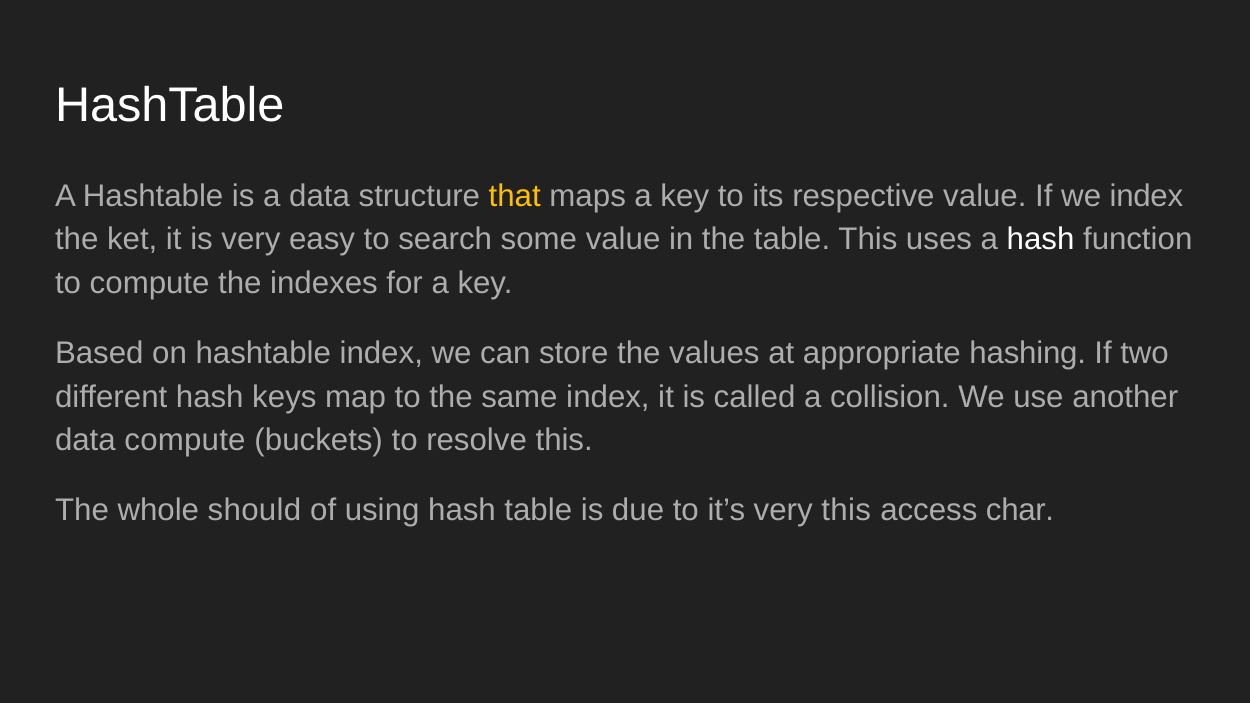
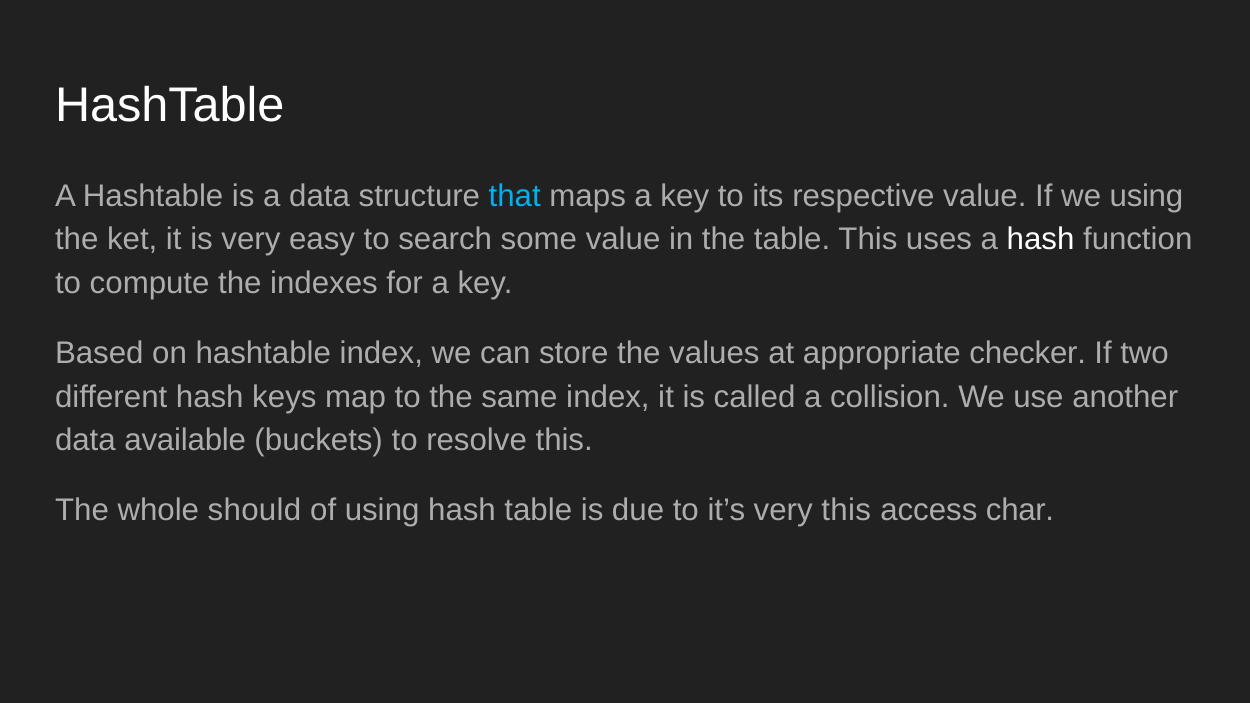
that colour: yellow -> light blue
we index: index -> using
hashing: hashing -> checker
data compute: compute -> available
